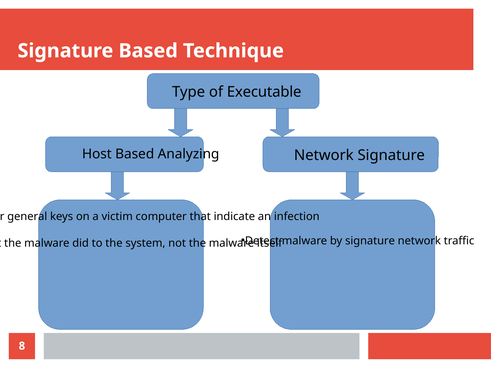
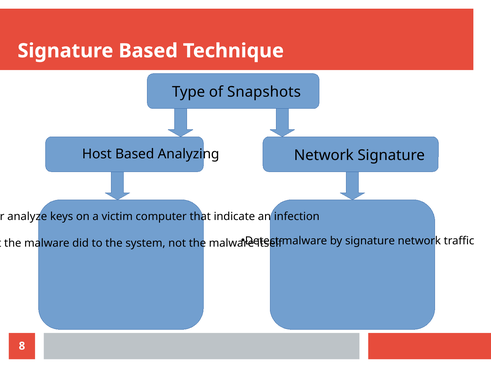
Executable: Executable -> Snapshots
general: general -> analyze
